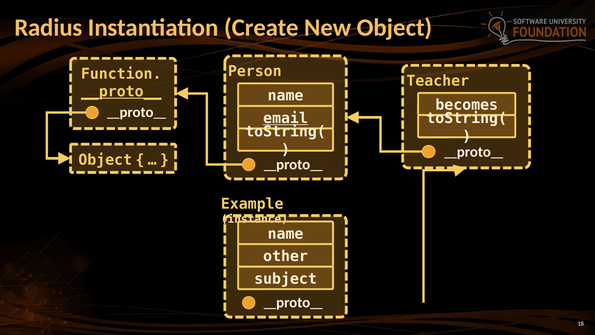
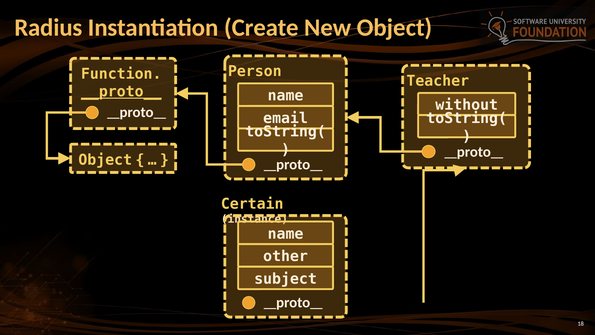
becomes: becomes -> without
email underline: present -> none
Example: Example -> Certain
